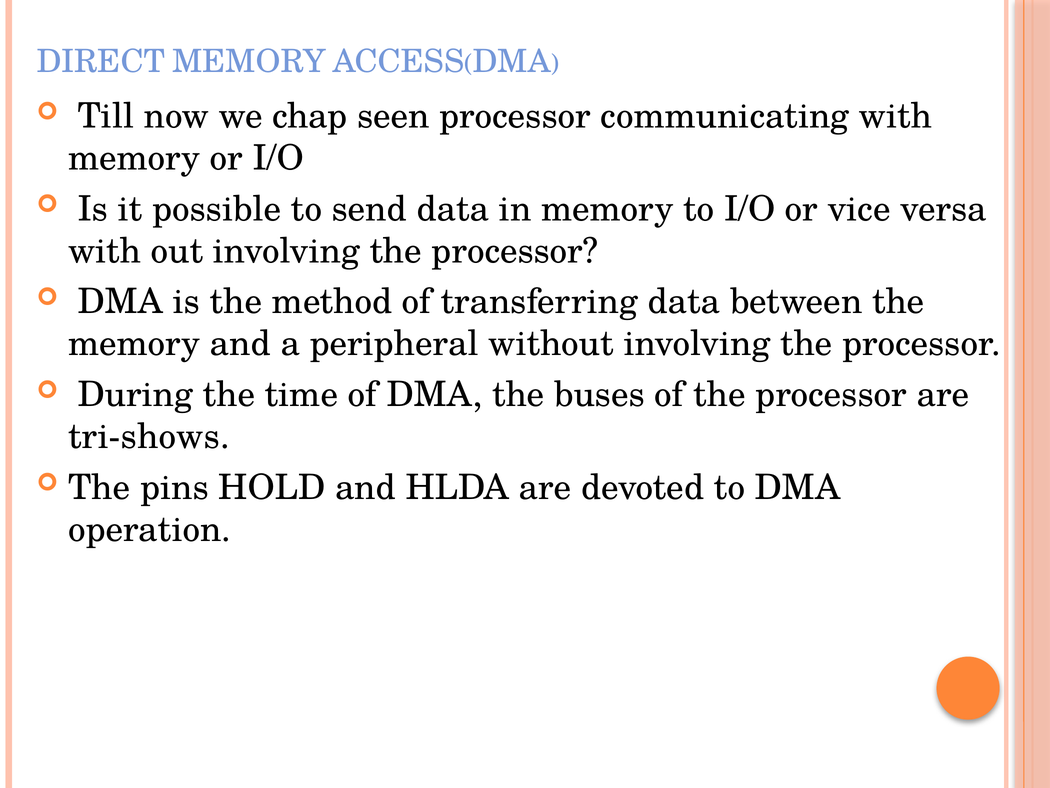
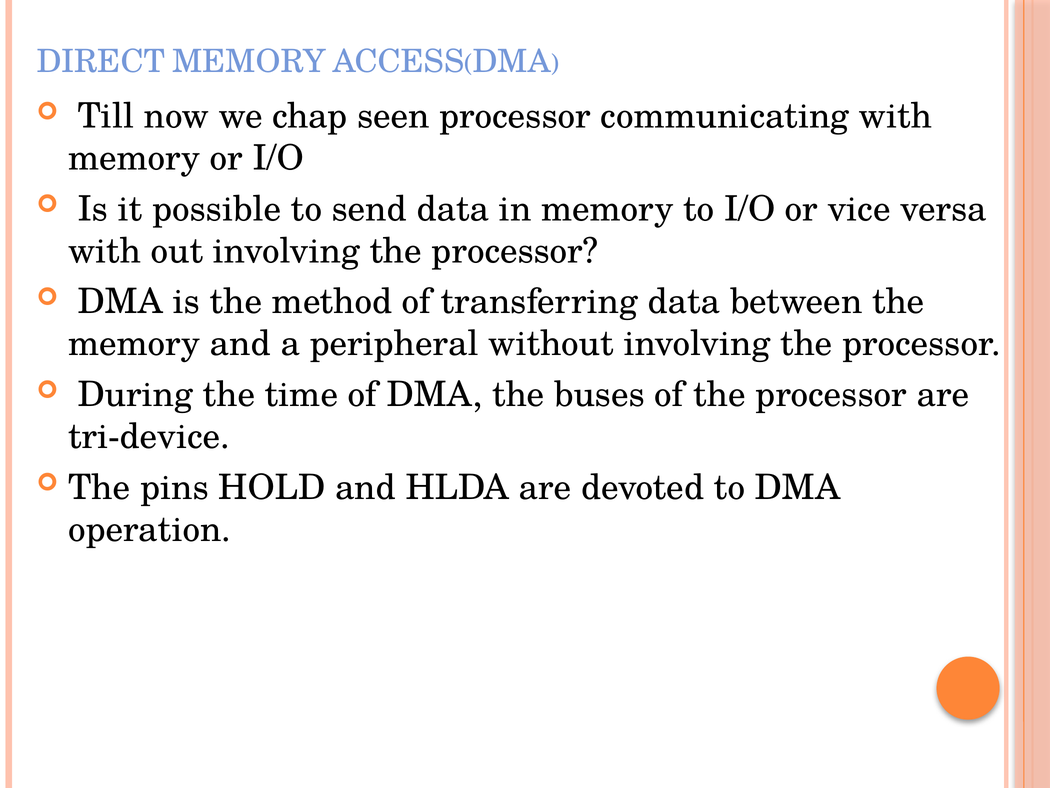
tri-shows: tri-shows -> tri-device
